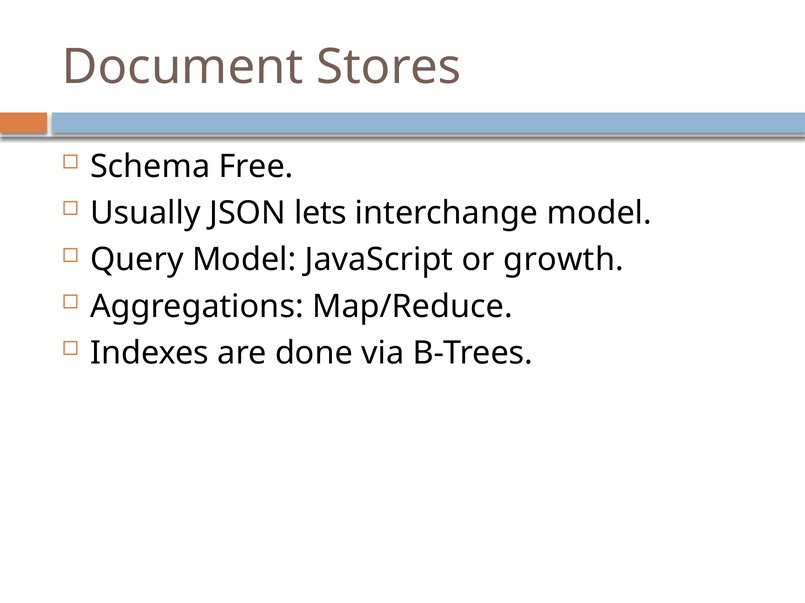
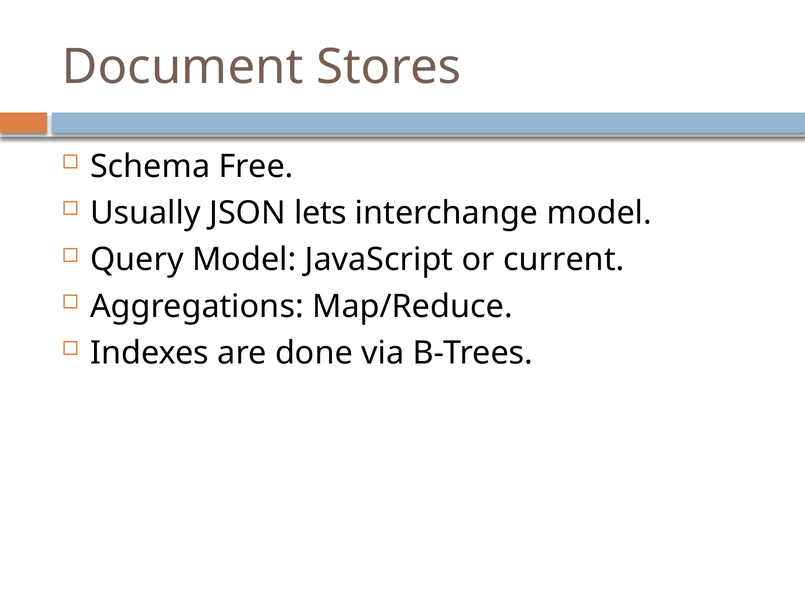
growth: growth -> current
